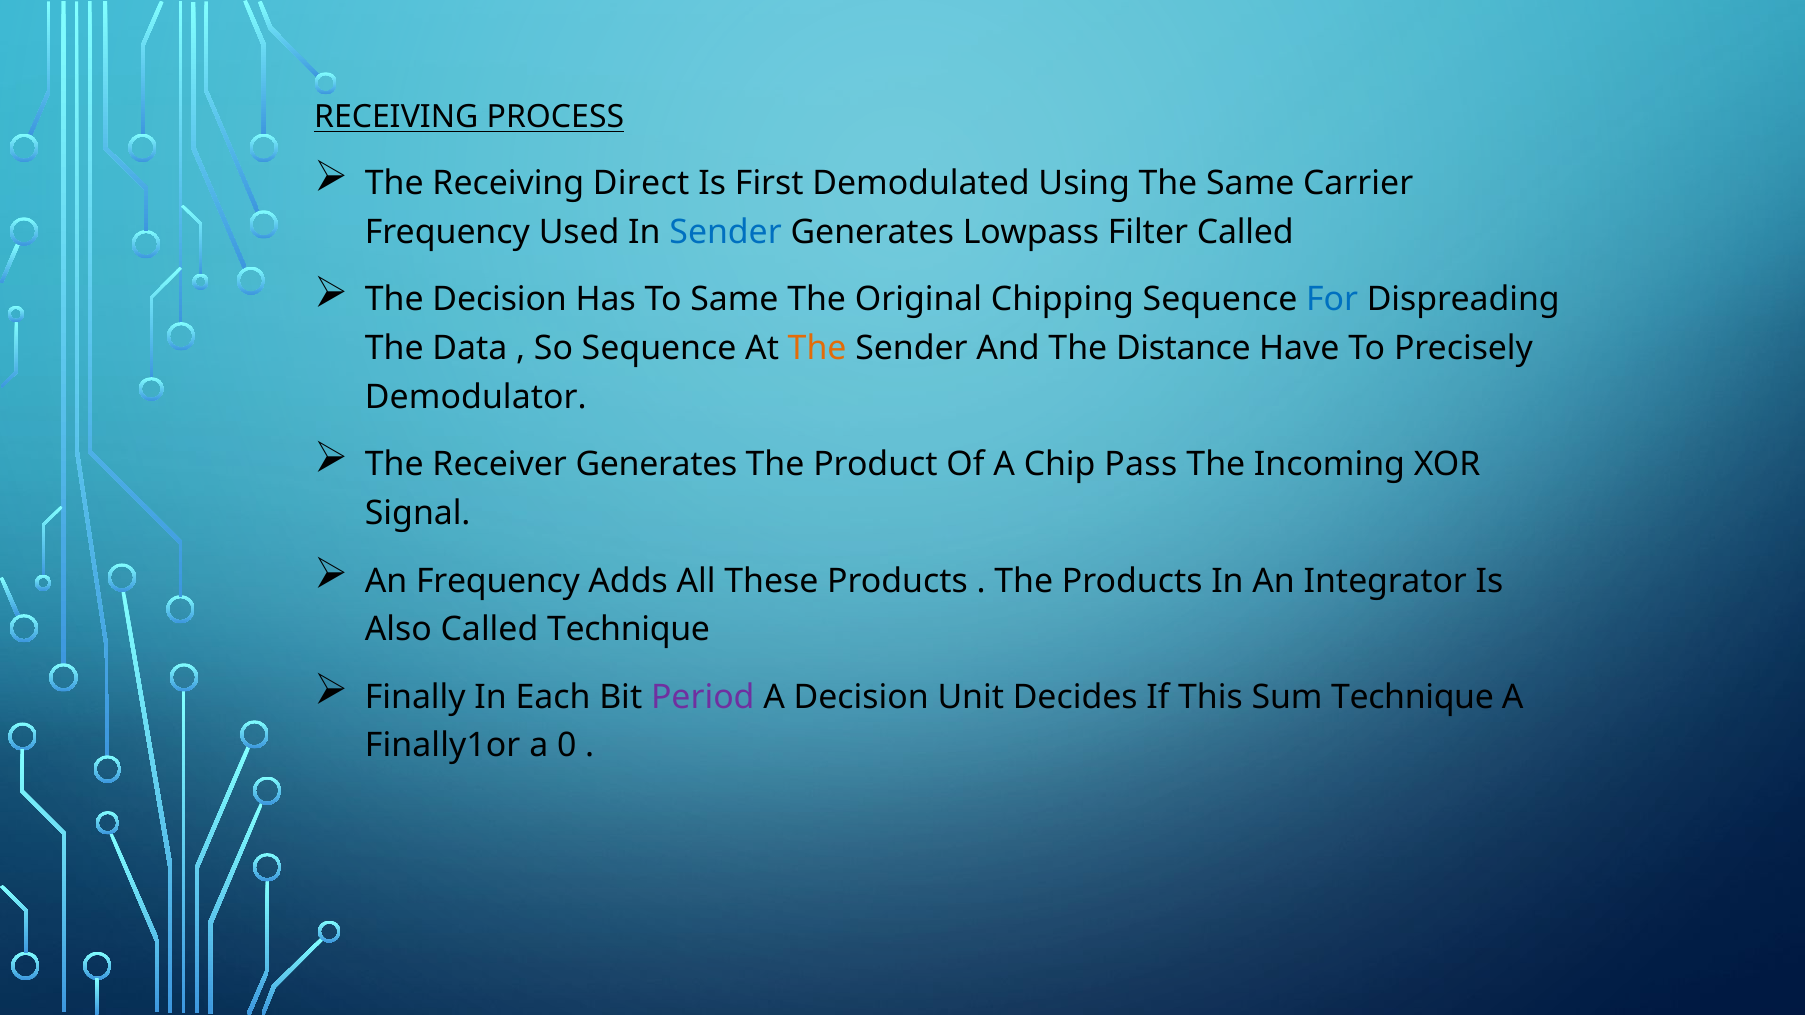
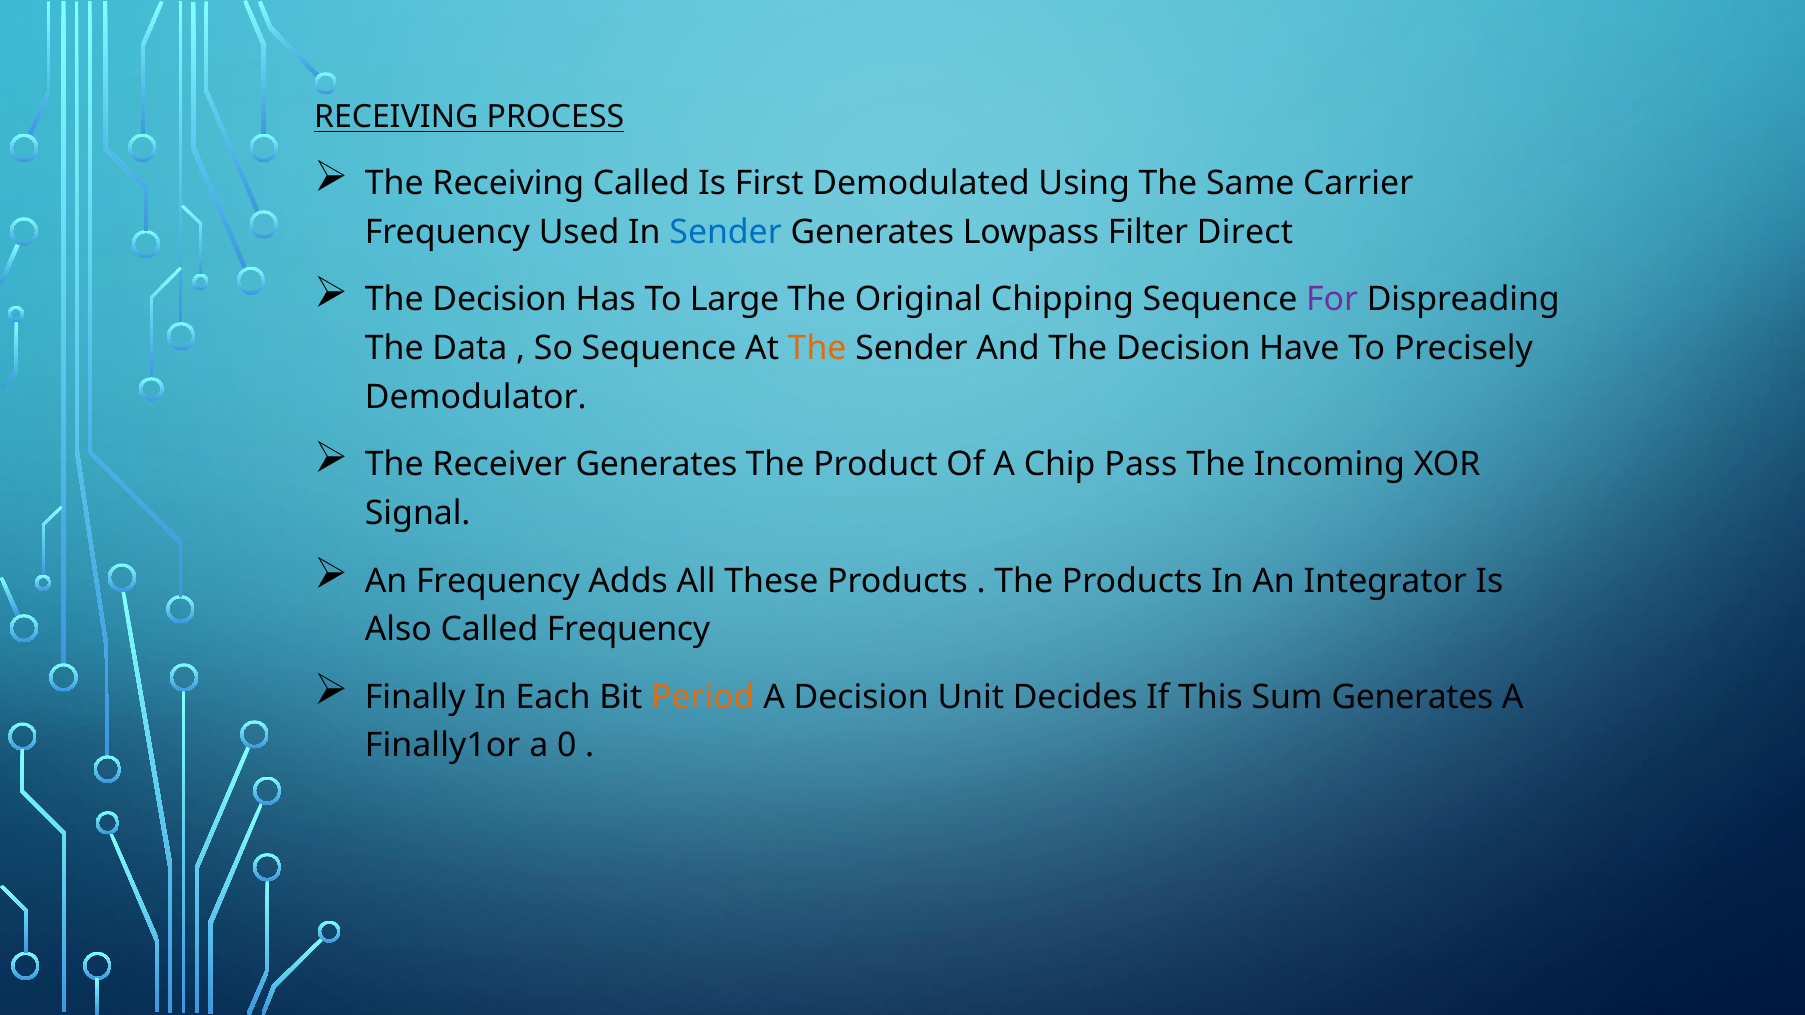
Receiving Direct: Direct -> Called
Filter Called: Called -> Direct
To Same: Same -> Large
For colour: blue -> purple
And The Distance: Distance -> Decision
Called Technique: Technique -> Frequency
Period colour: purple -> orange
Sum Technique: Technique -> Generates
